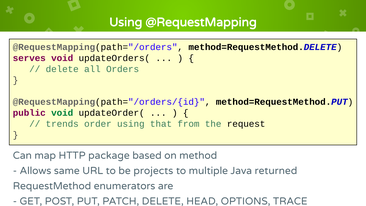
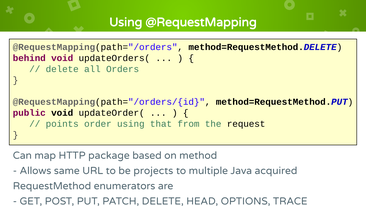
serves: serves -> behind
void at (62, 113) colour: green -> black
trends: trends -> points
returned: returned -> acquired
